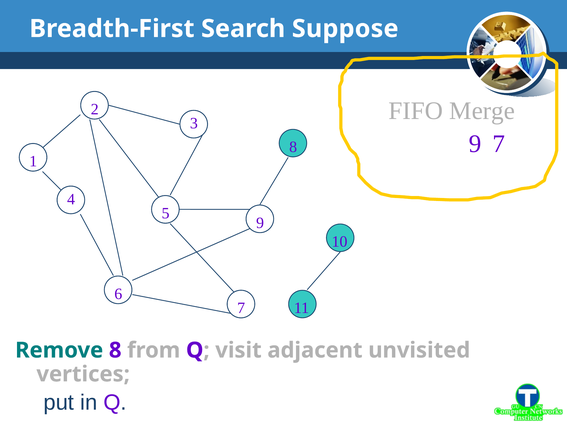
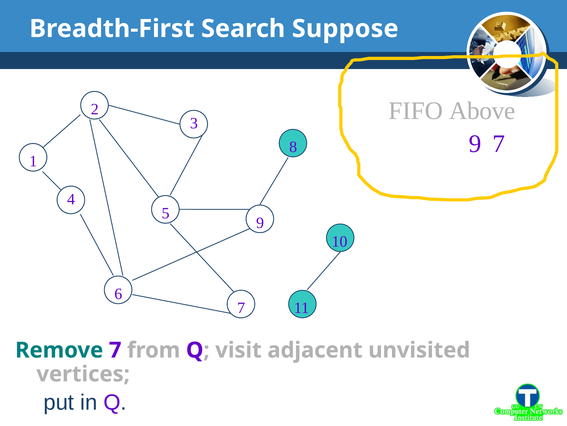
Merge: Merge -> Above
Remove 8: 8 -> 7
